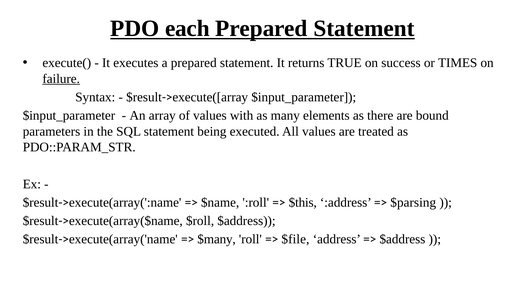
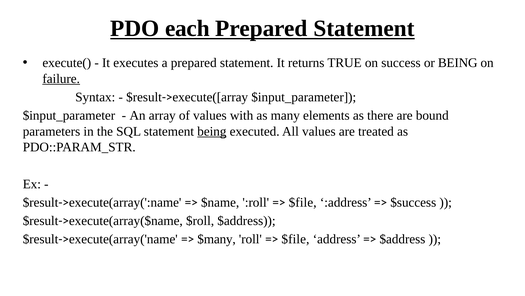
or TIMES: TIMES -> BEING
being at (212, 131) underline: none -> present
$this at (303, 202): $this -> $file
$parsing: $parsing -> $success
